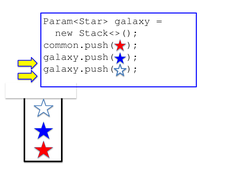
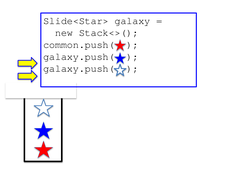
Param<Star>: Param<Star> -> Slide<Star>
